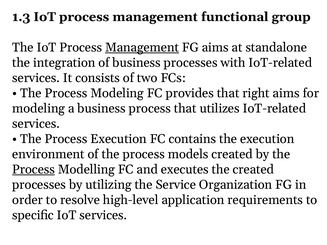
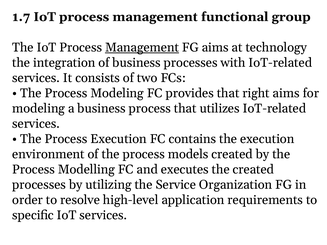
1.3: 1.3 -> 1.7
standalone: standalone -> technology
Process at (34, 170) underline: present -> none
